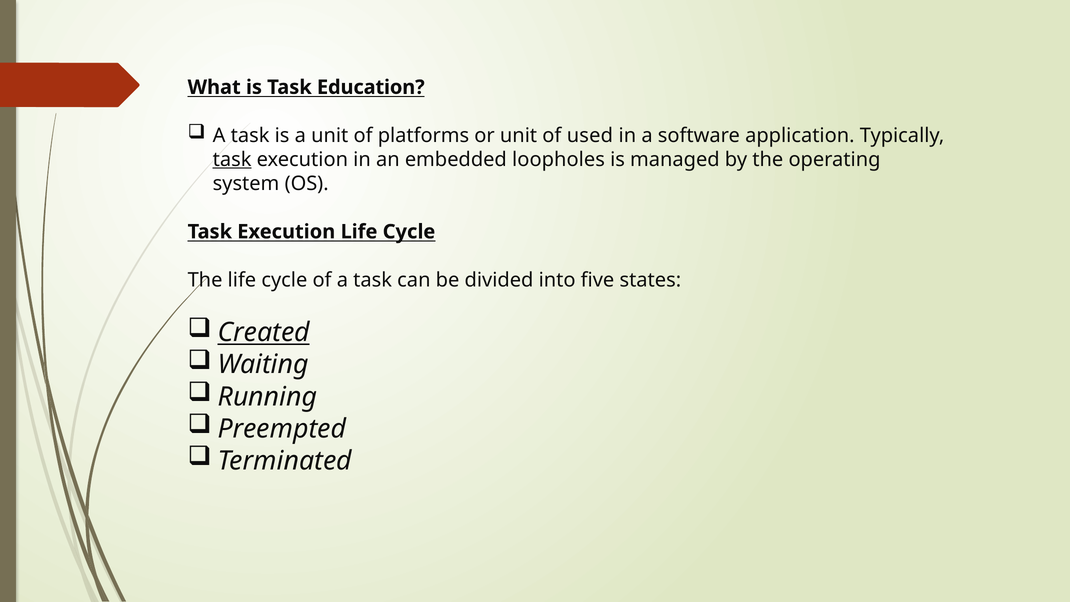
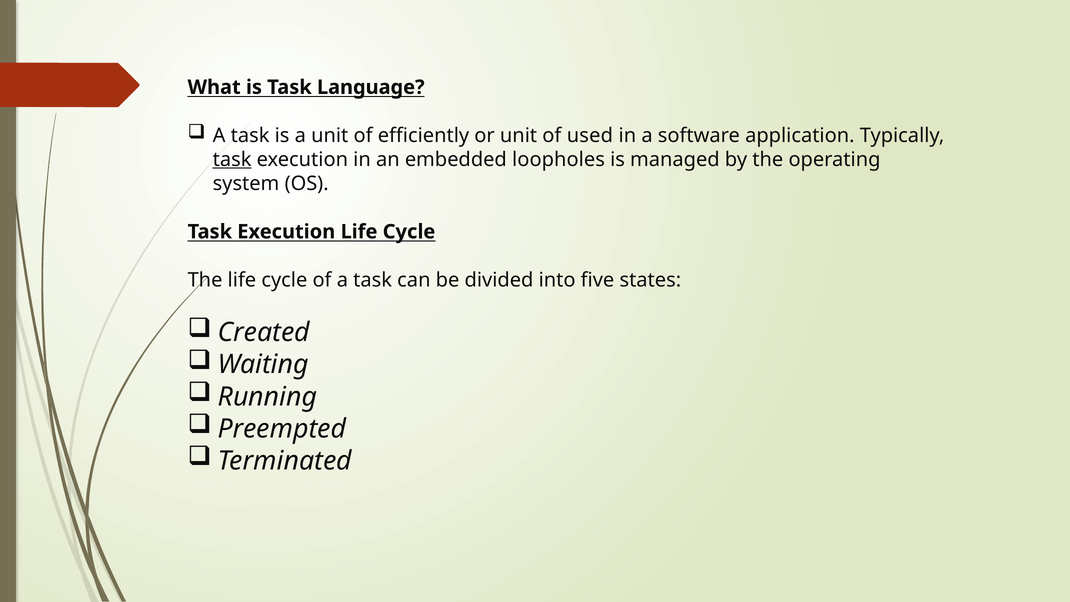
Education: Education -> Language
platforms: platforms -> efficiently
Created underline: present -> none
